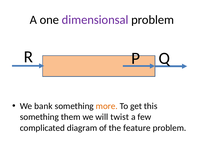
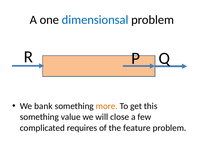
dimensionsal colour: purple -> blue
them: them -> value
twist: twist -> close
diagram: diagram -> requires
